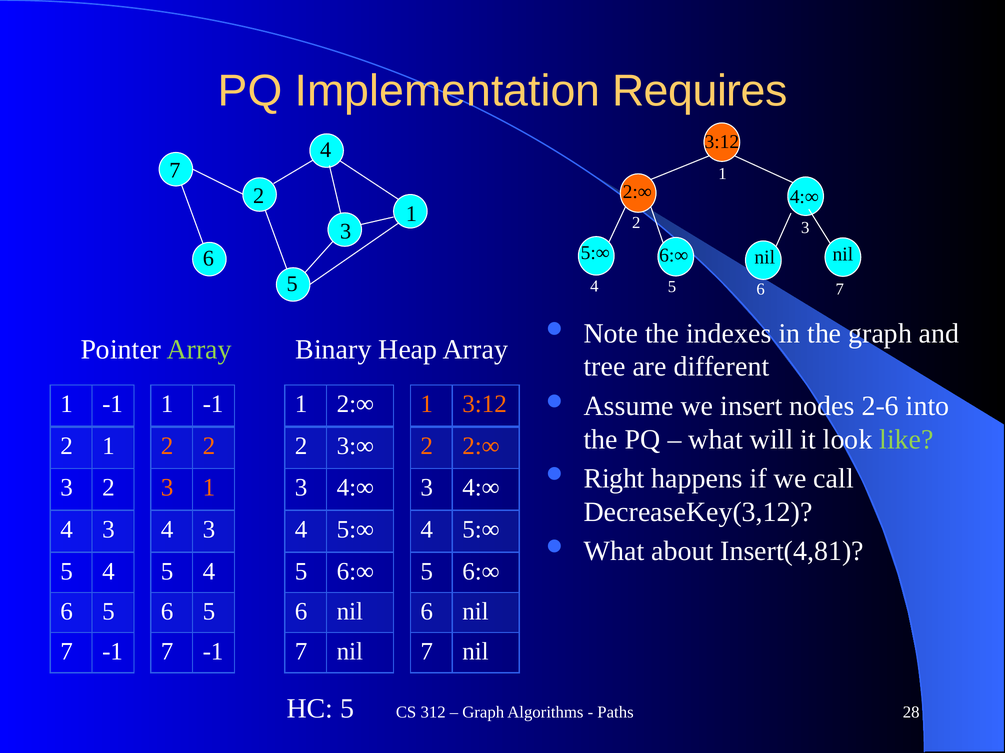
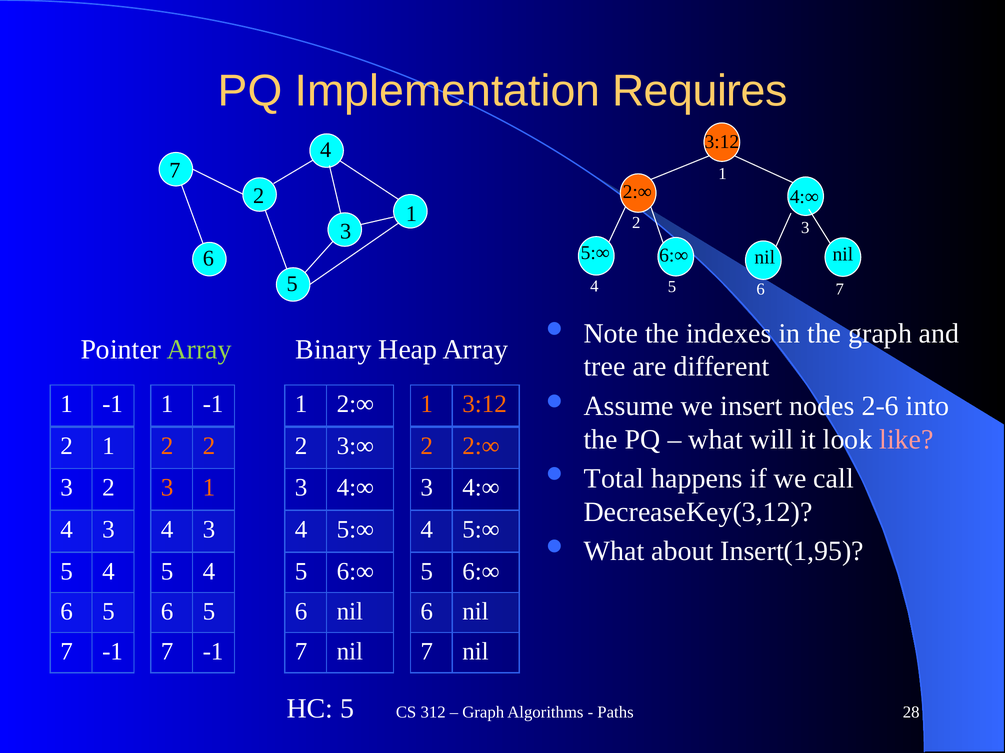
like colour: light green -> pink
Right: Right -> Total
Insert(4,81: Insert(4,81 -> Insert(1,95
